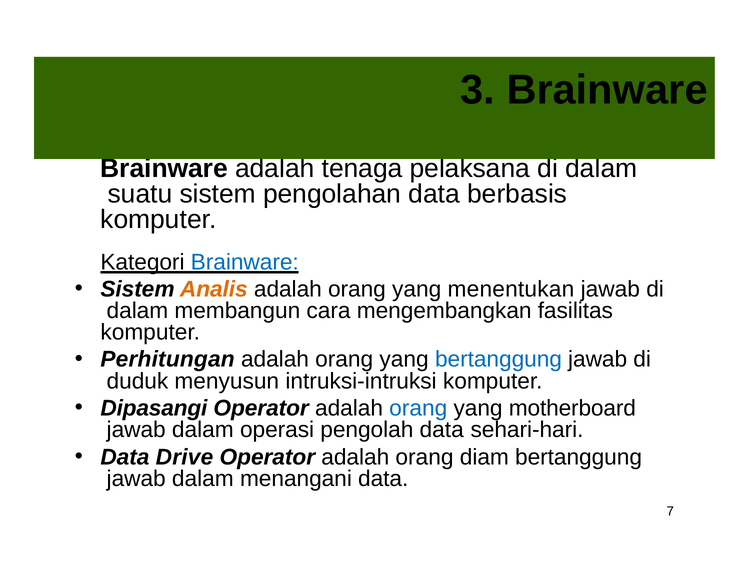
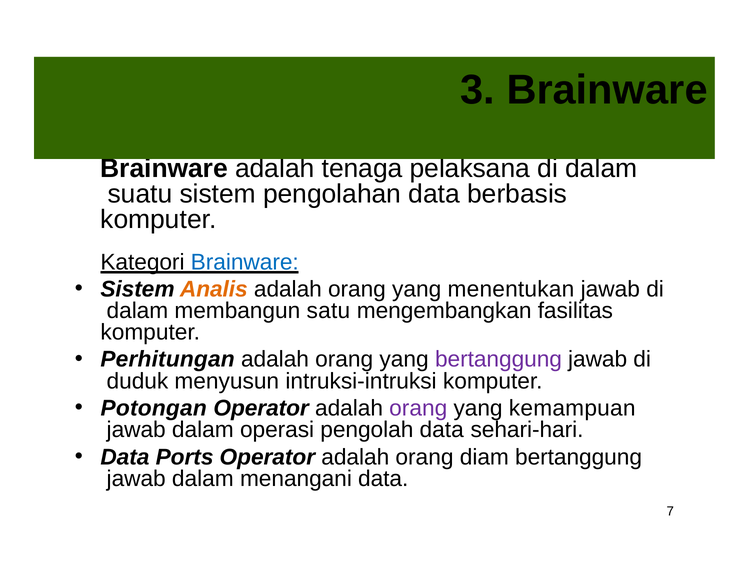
cara: cara -> satu
bertanggung at (499, 359) colour: blue -> purple
Dipasangi: Dipasangi -> Potongan
orang at (418, 408) colour: blue -> purple
motherboard: motherboard -> kemampuan
Drive: Drive -> Ports
